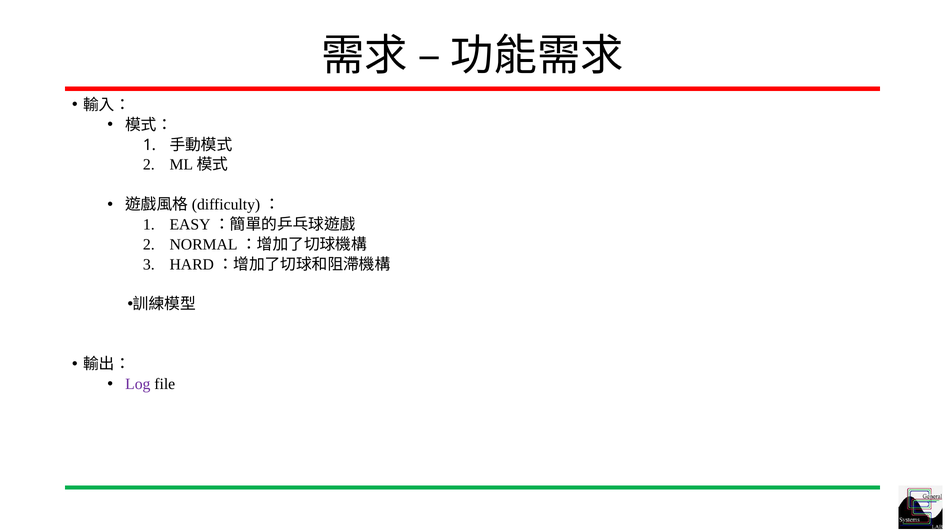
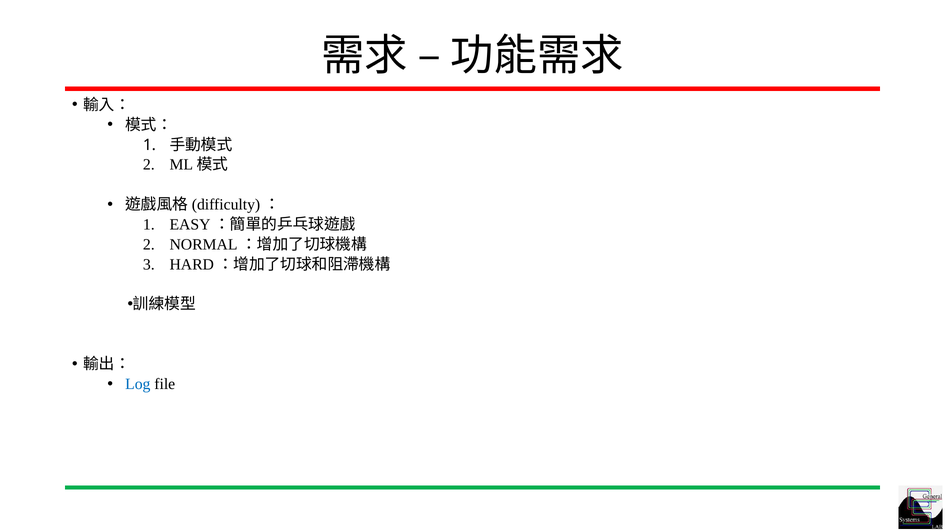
Log colour: purple -> blue
